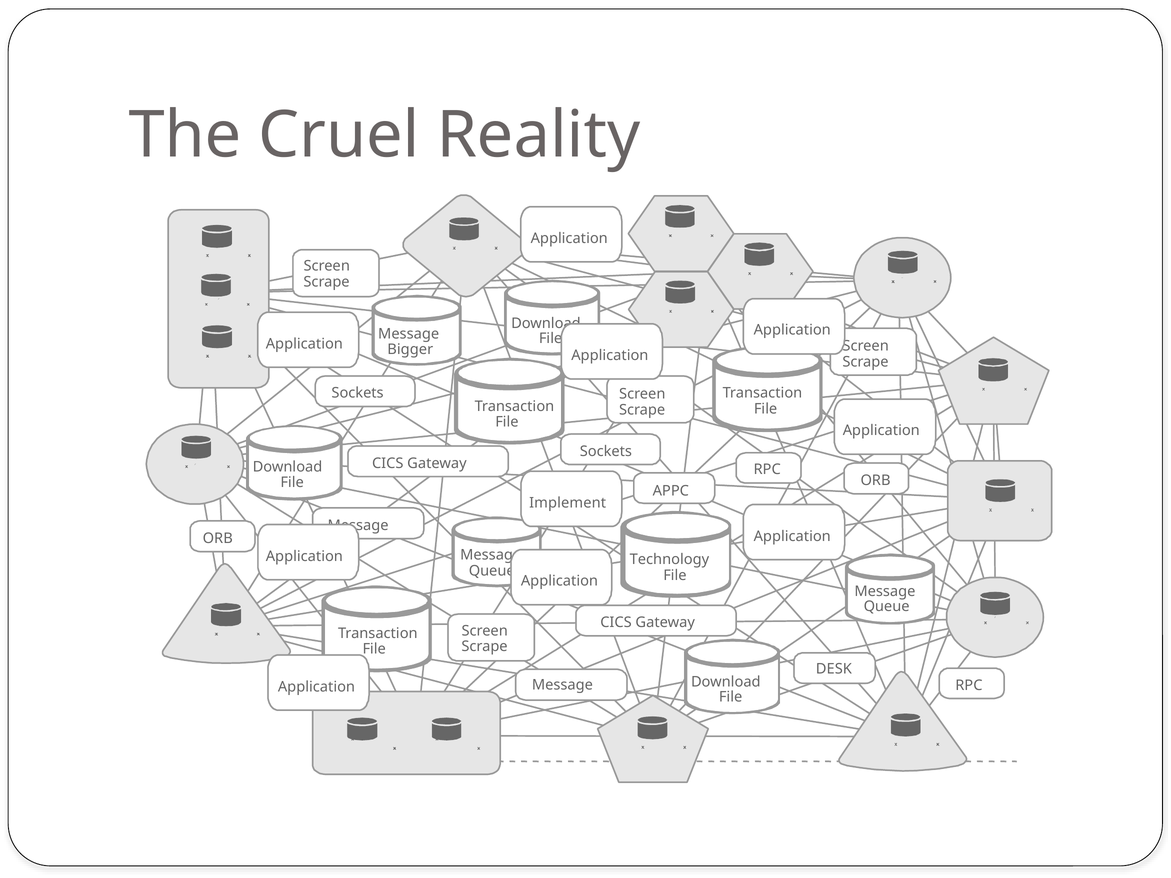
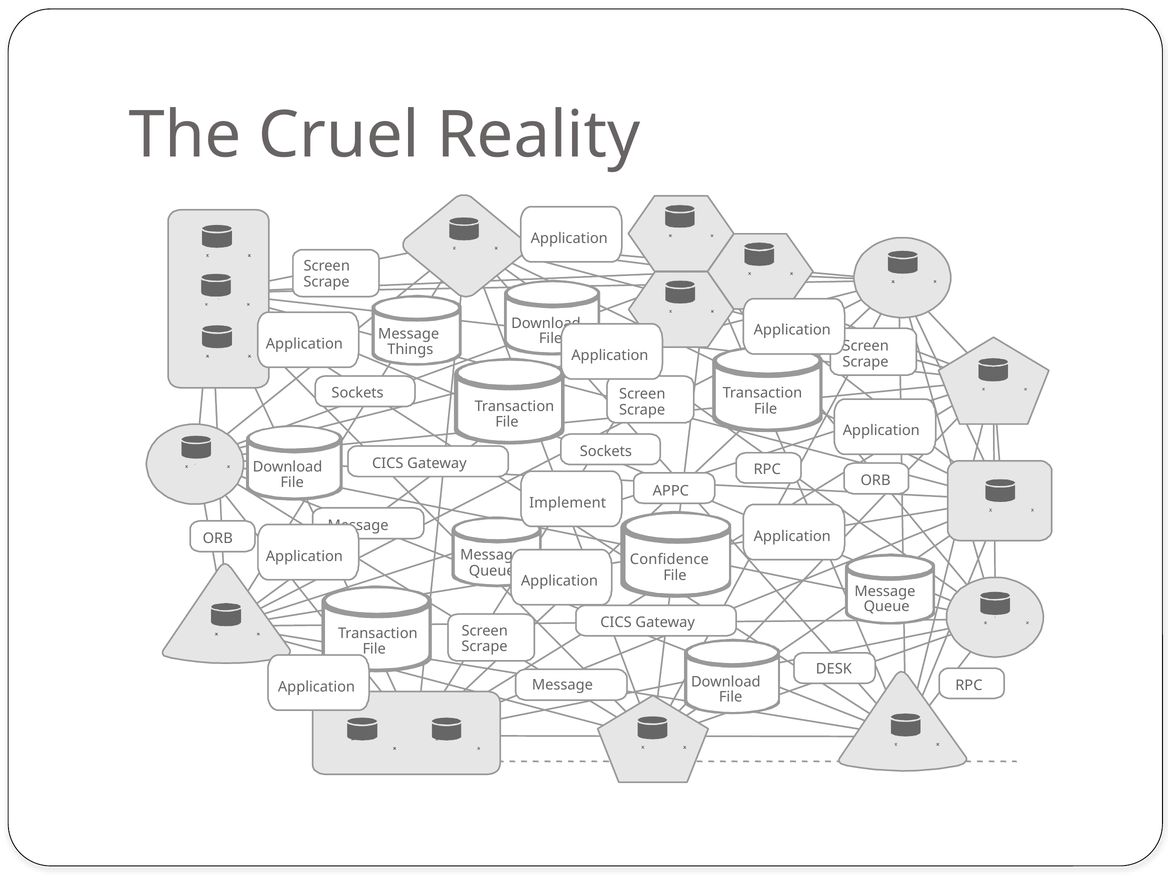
Bigger: Bigger -> Things
Technology: Technology -> Confidence
